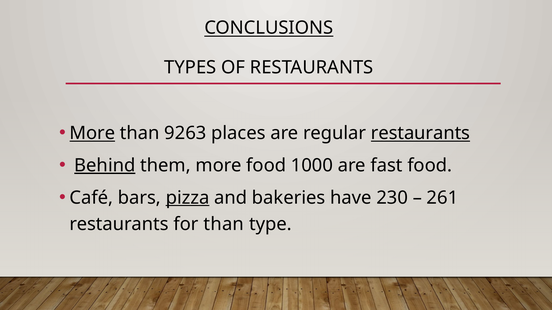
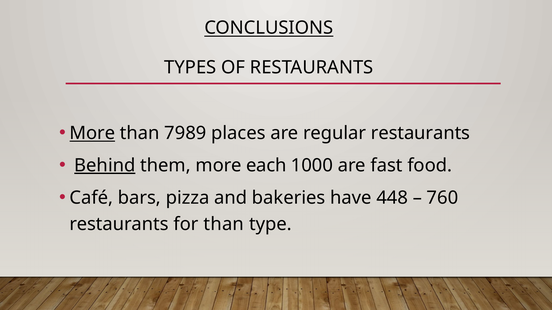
9263: 9263 -> 7989
restaurants at (420, 133) underline: present -> none
more food: food -> each
pizza underline: present -> none
230: 230 -> 448
261: 261 -> 760
